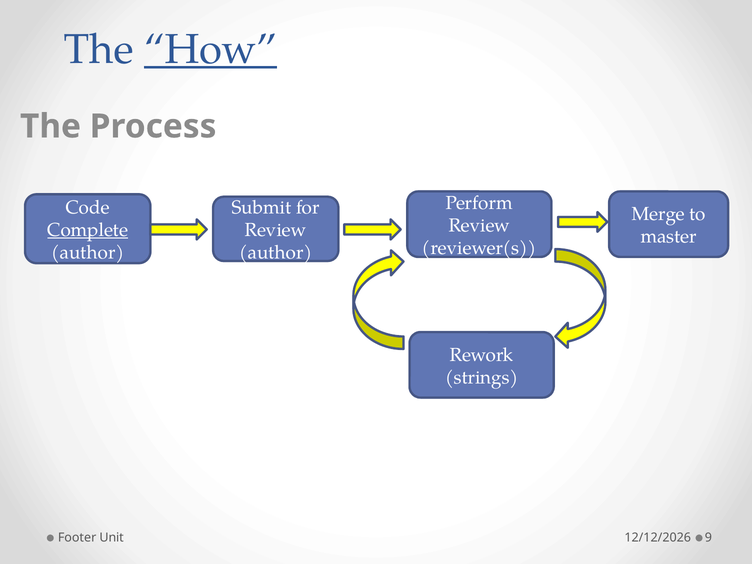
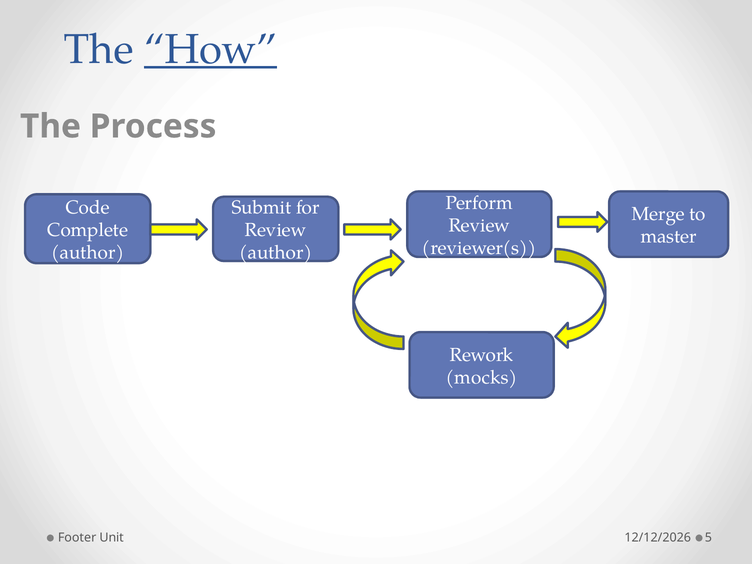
Complete underline: present -> none
strings: strings -> mocks
9: 9 -> 5
